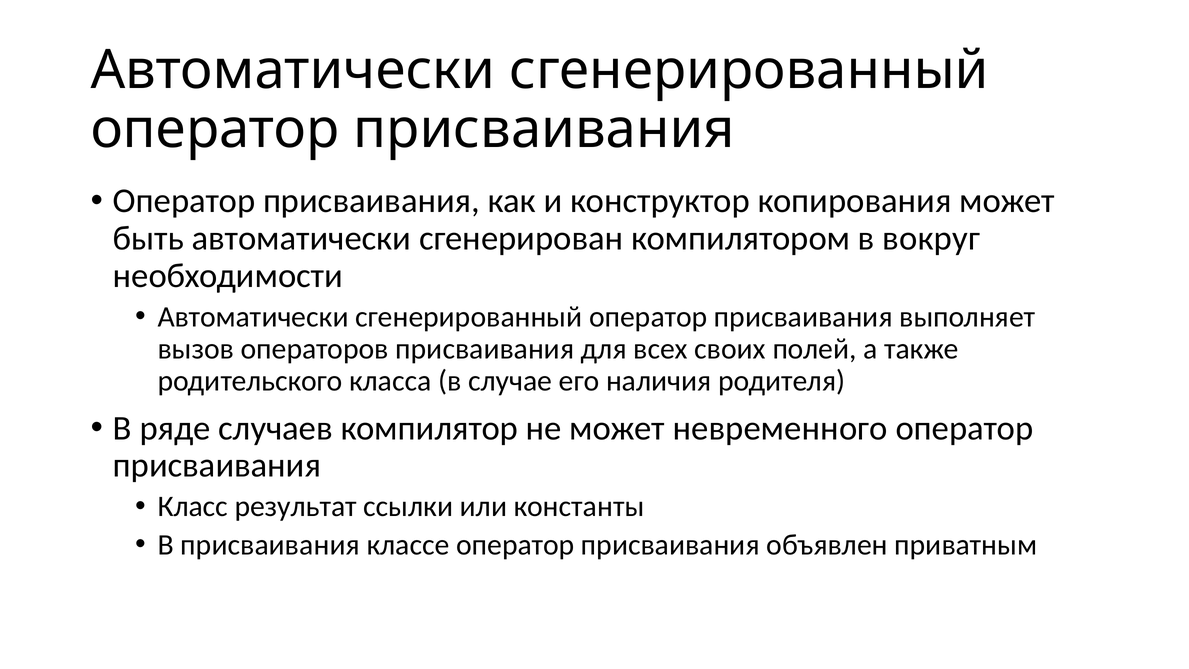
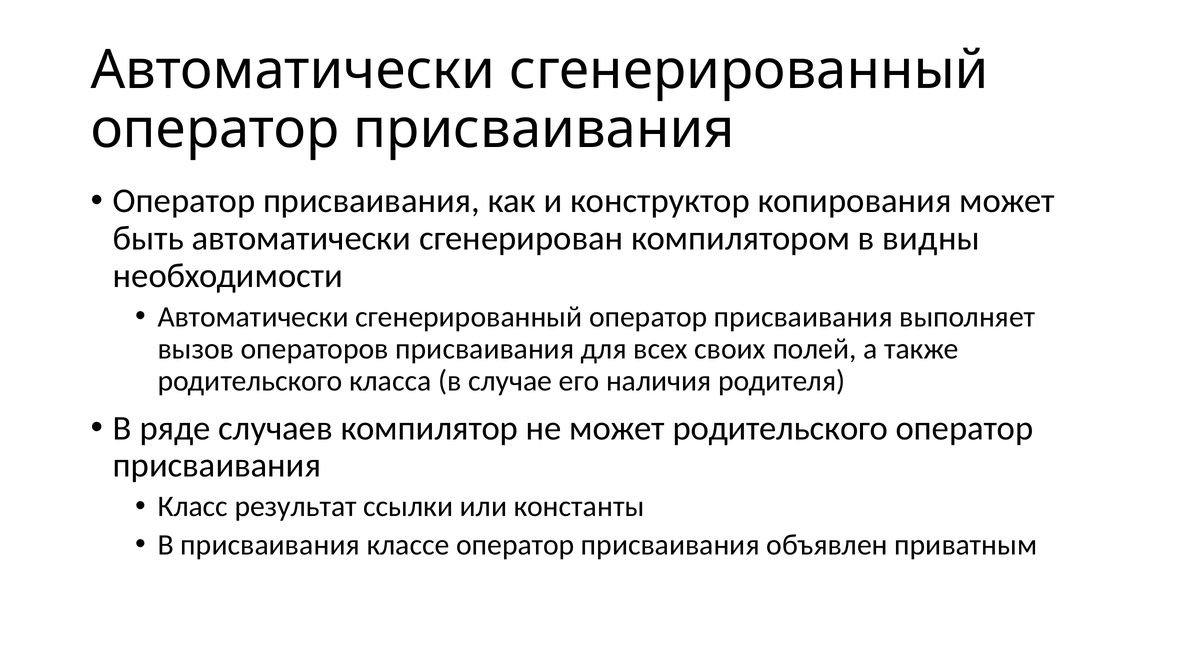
вокруг: вокруг -> видны
может невременного: невременного -> родительского
